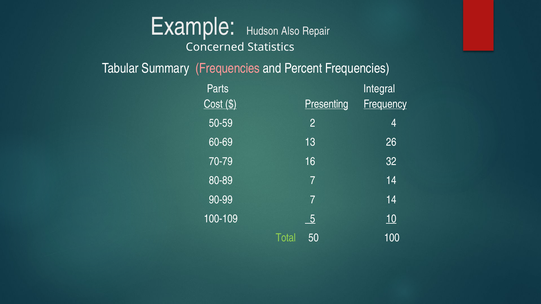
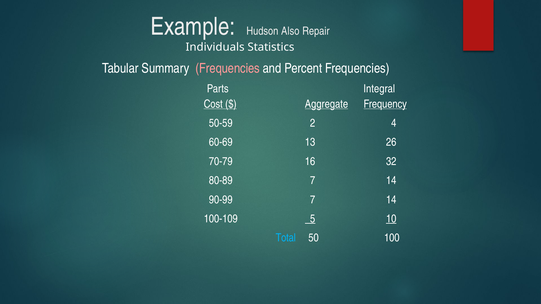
Concerned: Concerned -> Individuals
Presenting: Presenting -> Aggregate
Total colour: light green -> light blue
